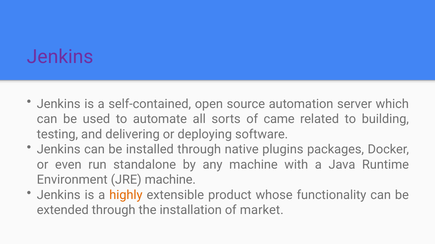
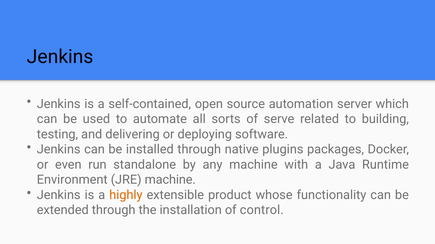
Jenkins at (60, 57) colour: purple -> black
came: came -> serve
market: market -> control
